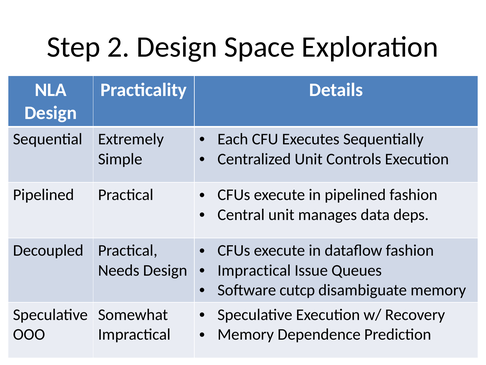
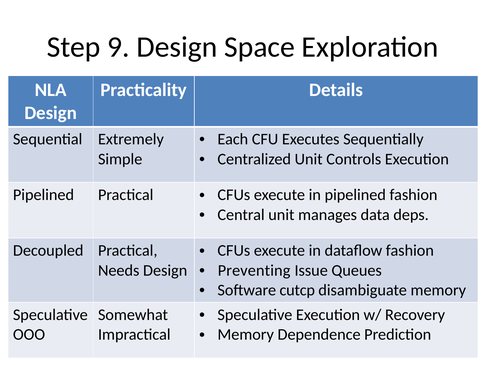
2: 2 -> 9
Impractical at (254, 270): Impractical -> Preventing
